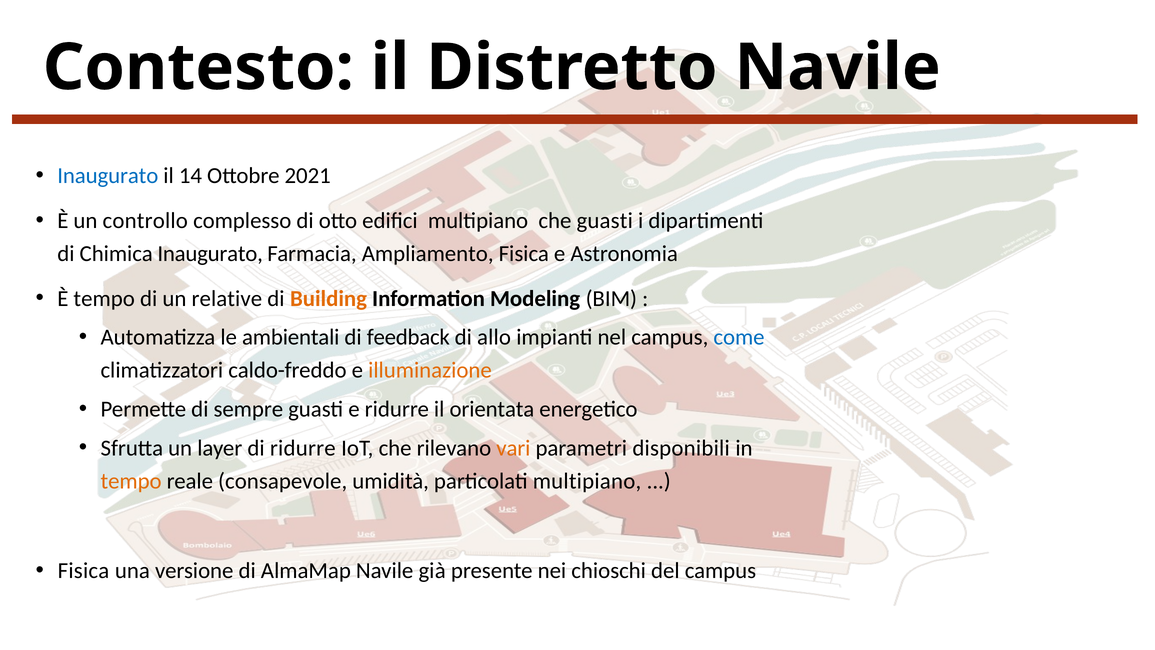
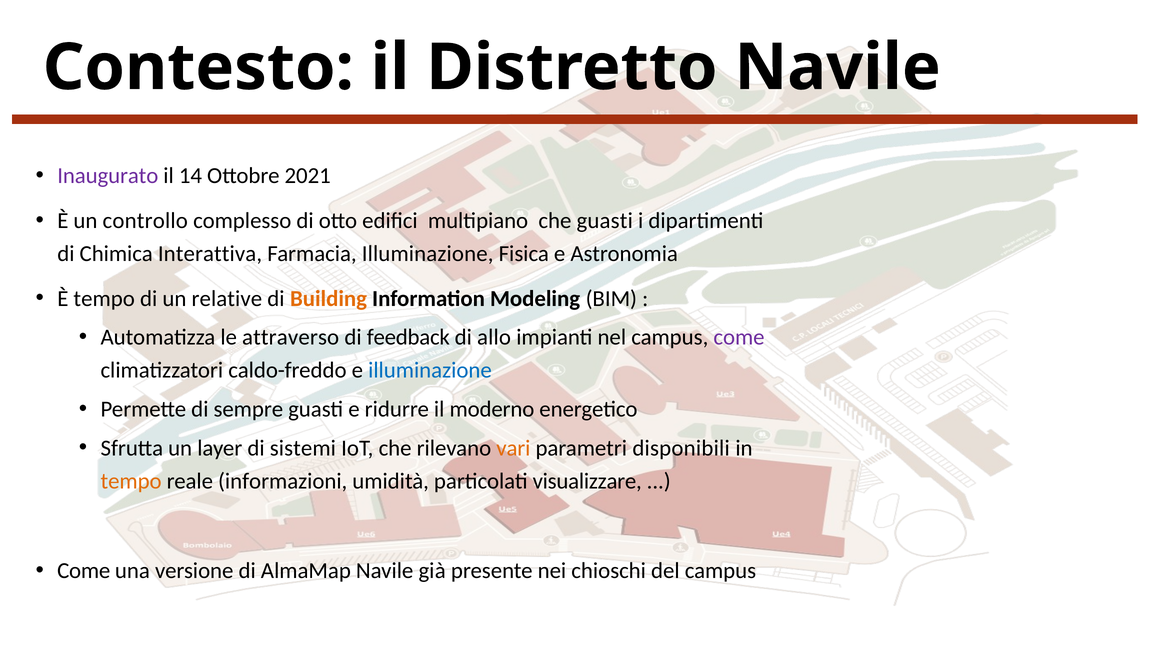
Inaugurato at (108, 176) colour: blue -> purple
Chimica Inaugurato: Inaugurato -> Interattiva
Farmacia Ampliamento: Ampliamento -> Illuminazione
ambientali: ambientali -> attraverso
come at (739, 337) colour: blue -> purple
illuminazione at (430, 370) colour: orange -> blue
orientata: orientata -> moderno
di ridurre: ridurre -> sistemi
consapevole: consapevole -> informazioni
particolati multipiano: multipiano -> visualizzare
Fisica at (83, 571): Fisica -> Come
